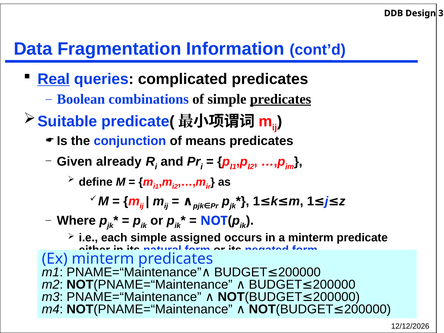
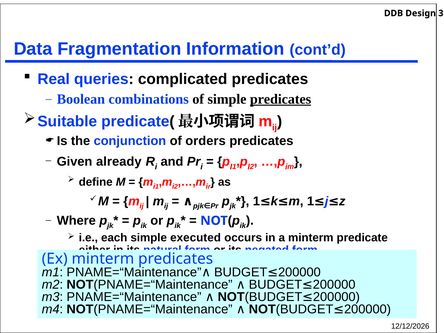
Real underline: present -> none
means: means -> orders
assigned: assigned -> executed
